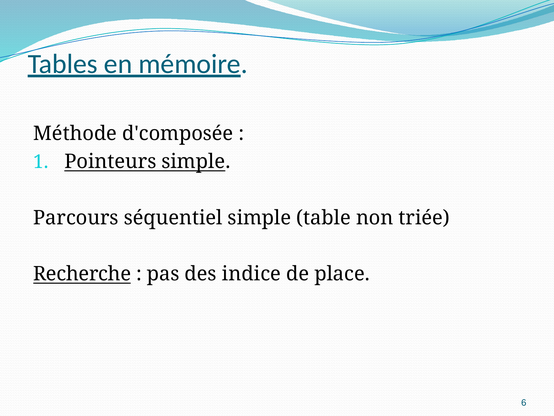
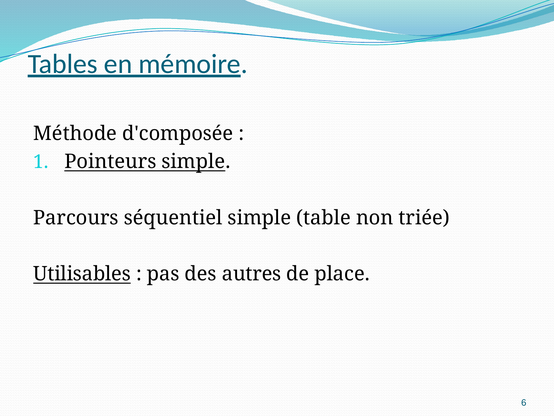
Recherche: Recherche -> Utilisables
indice: indice -> autres
